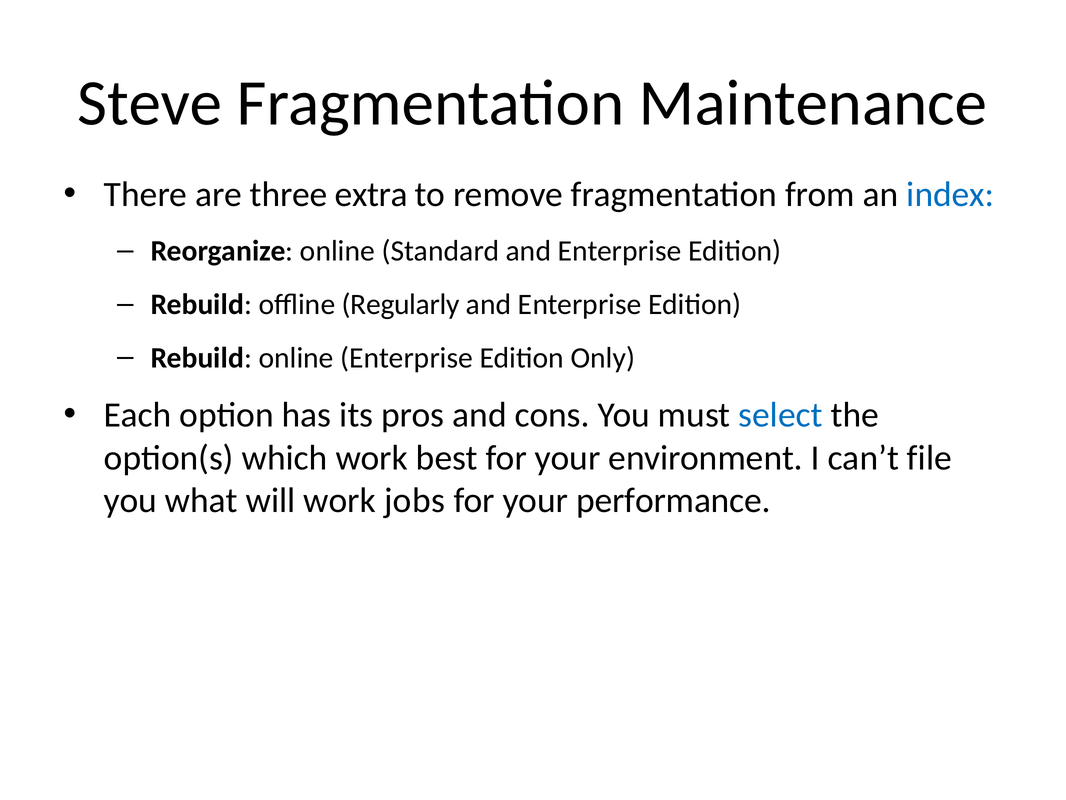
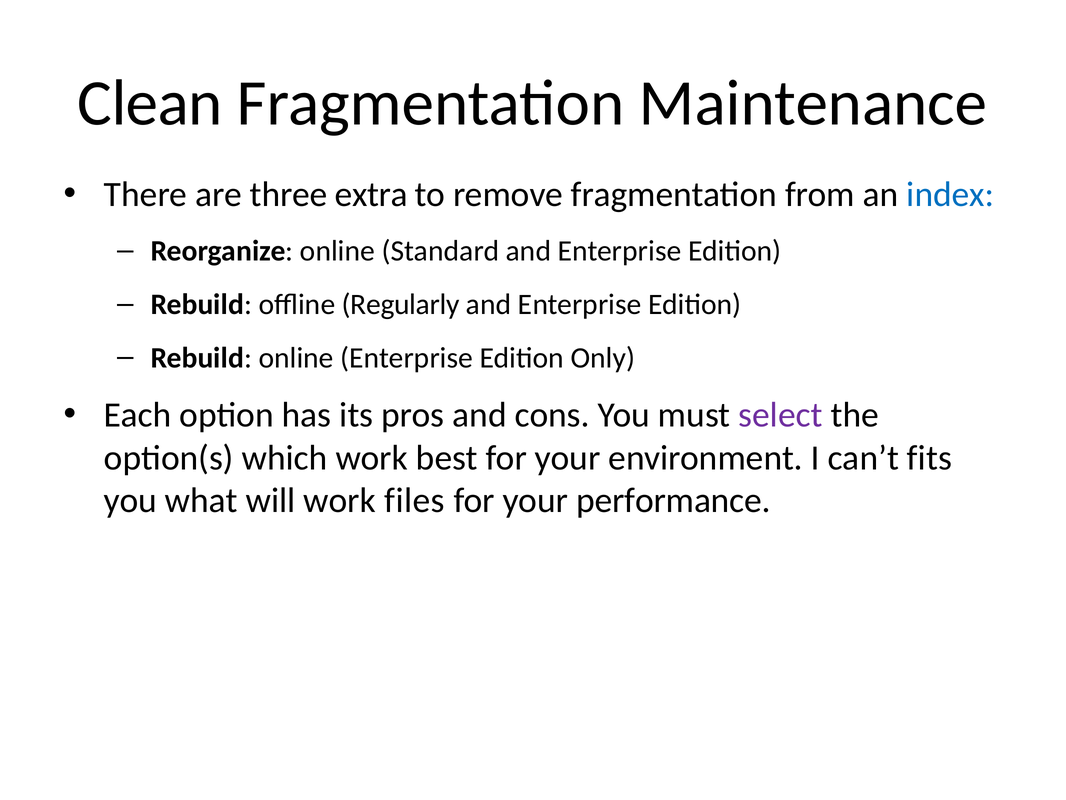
Steve: Steve -> Clean
select colour: blue -> purple
file: file -> fits
jobs: jobs -> files
